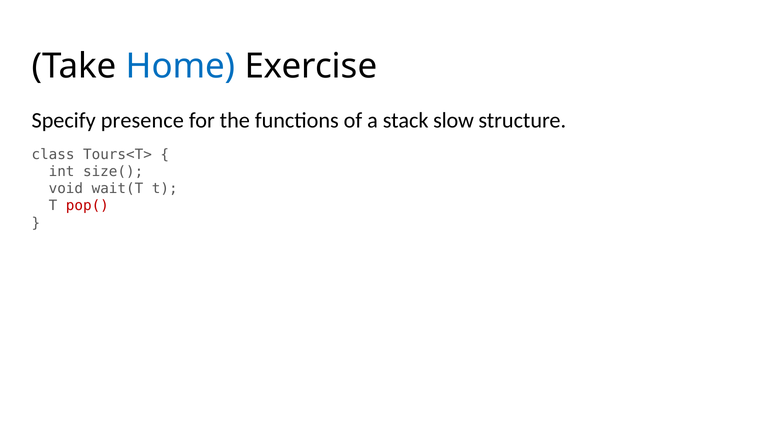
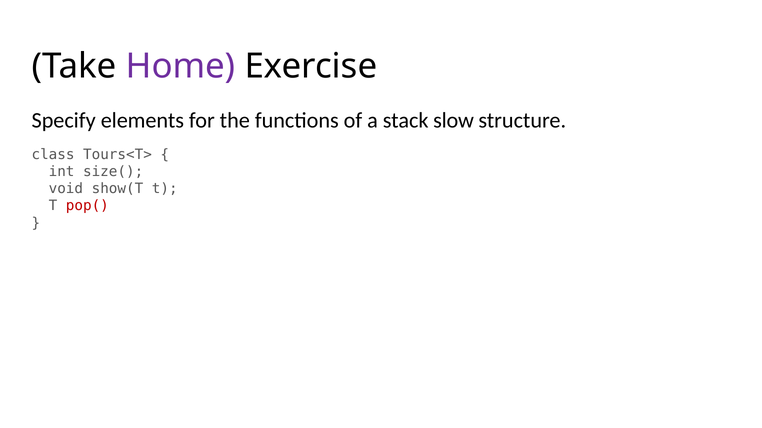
Home colour: blue -> purple
presence: presence -> elements
wait(T: wait(T -> show(T
